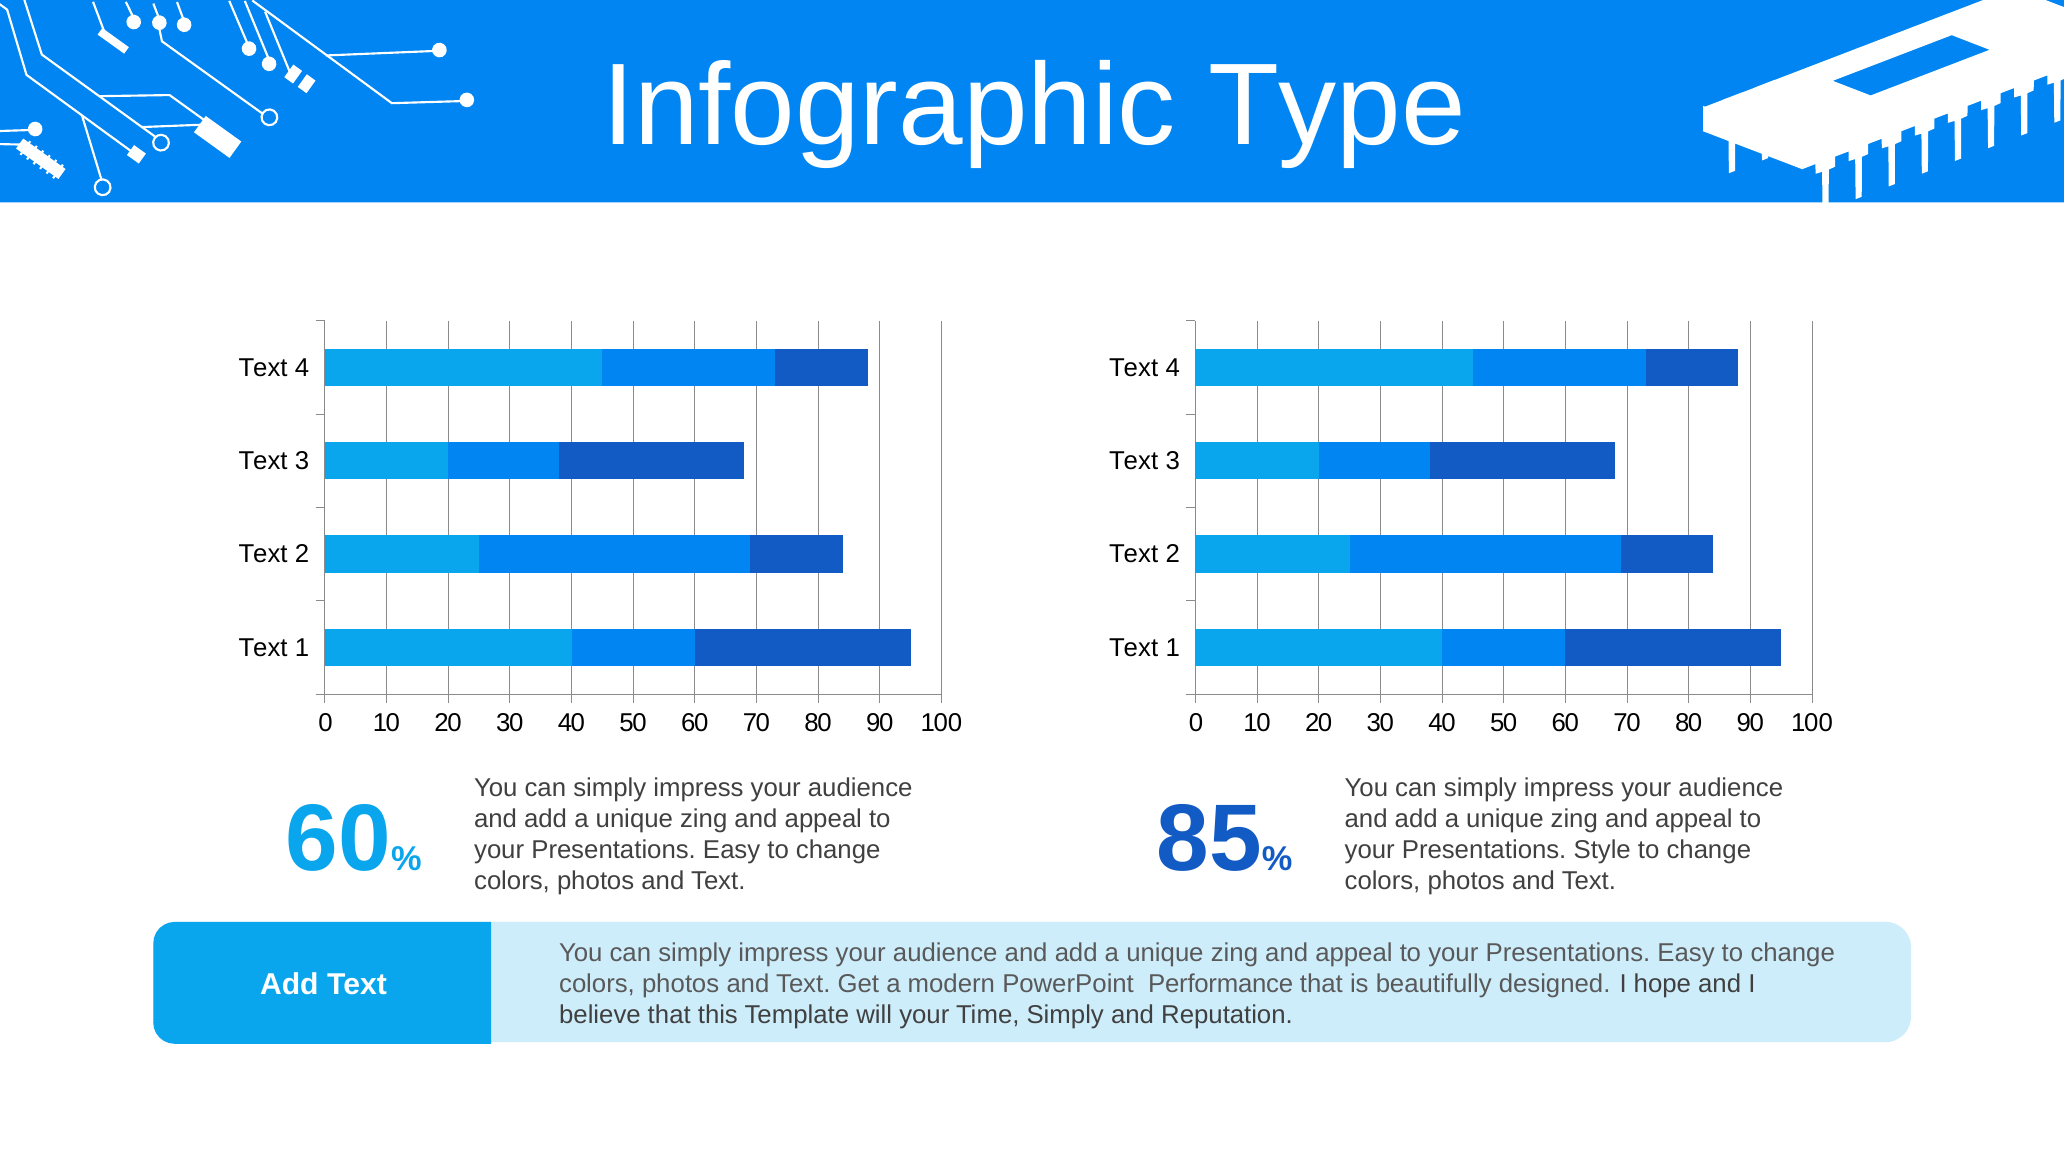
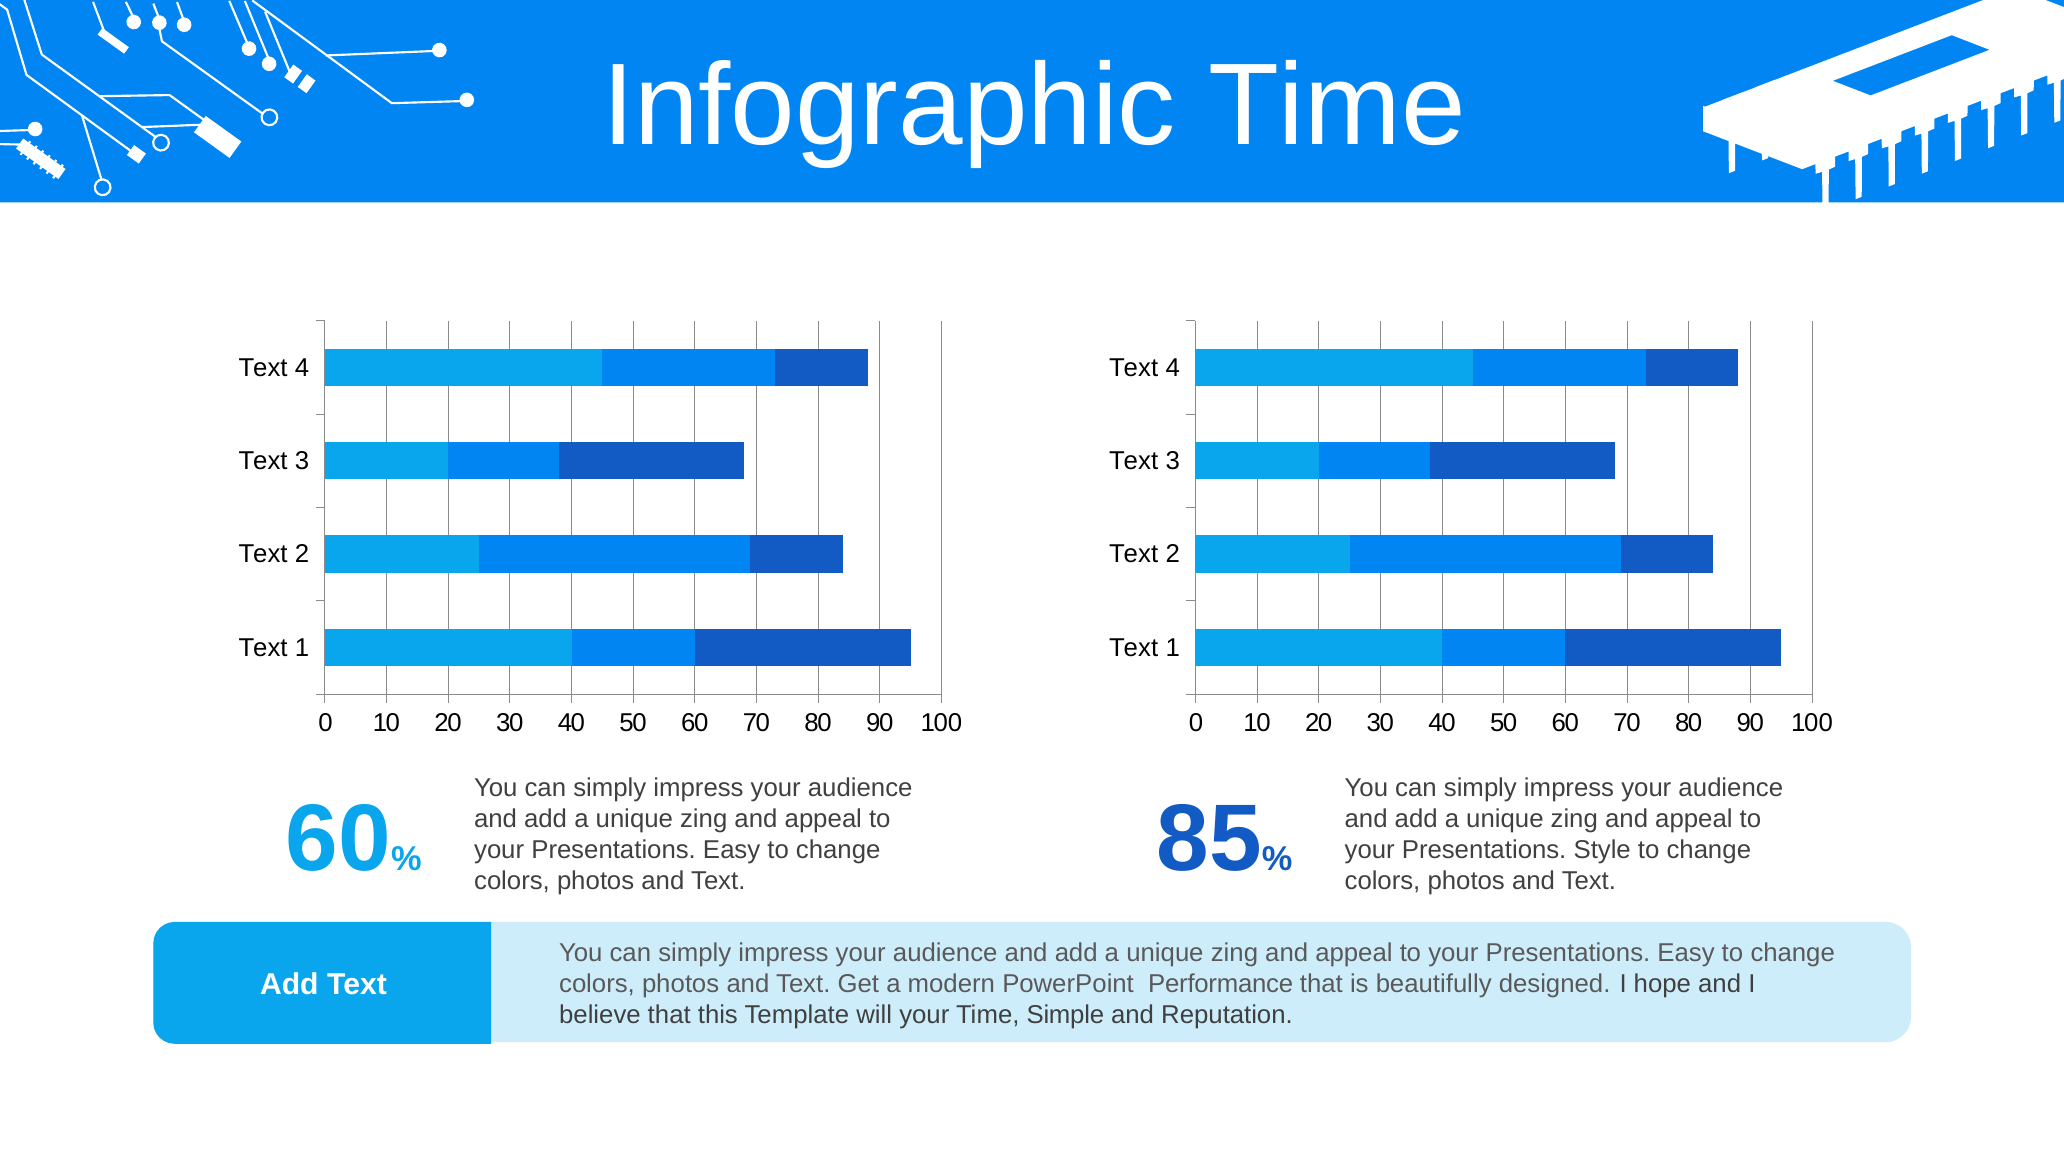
Infographic Type: Type -> Time
Time Simply: Simply -> Simple
